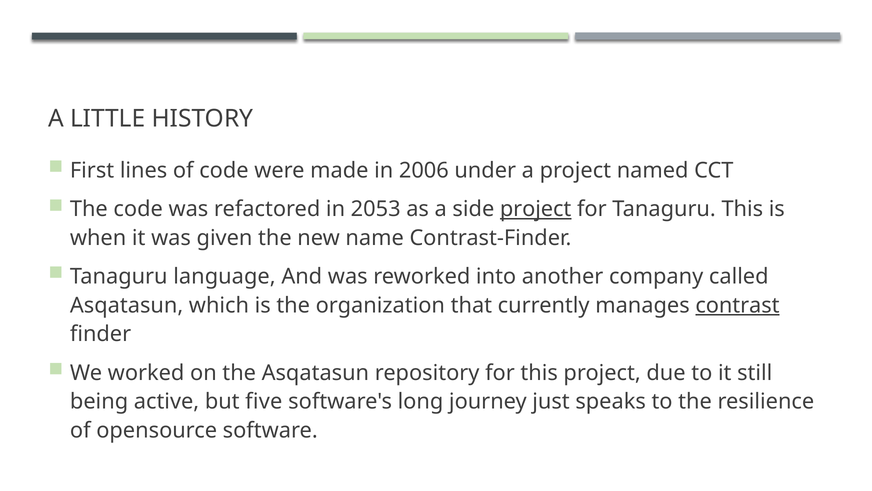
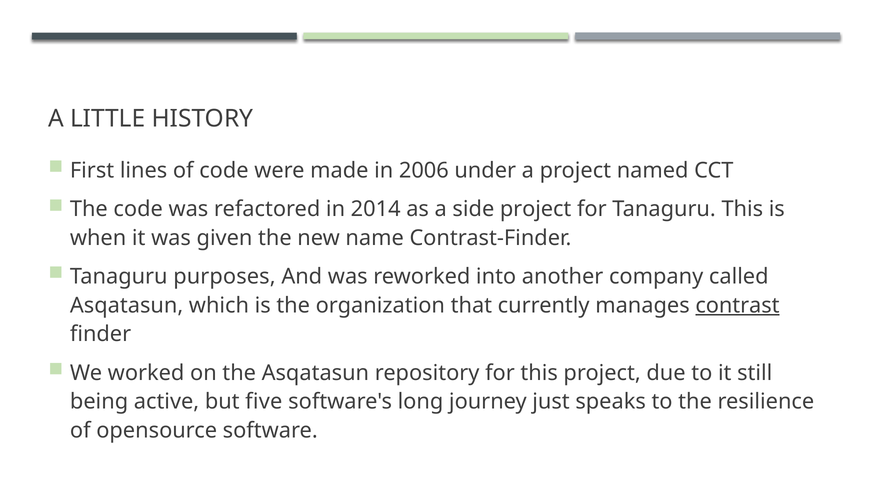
2053: 2053 -> 2014
project at (536, 209) underline: present -> none
language: language -> purposes
